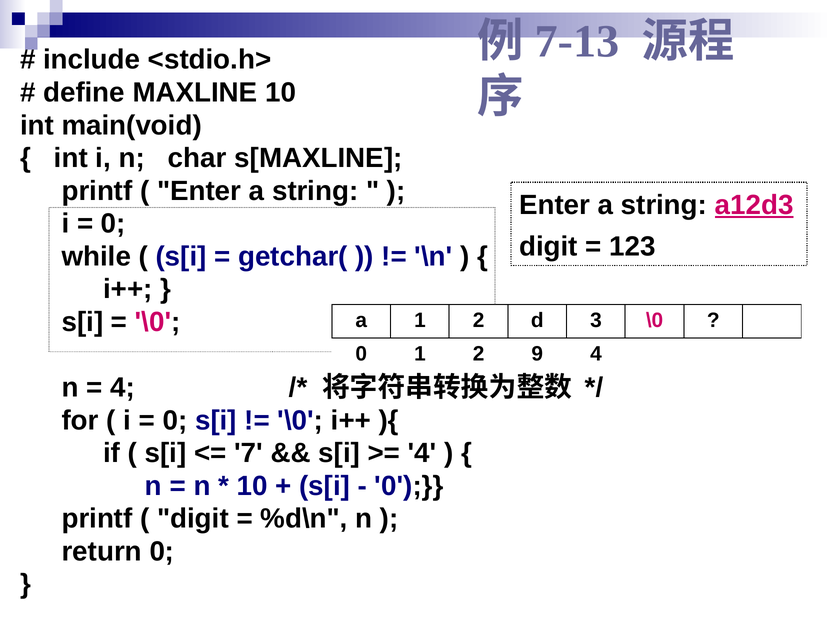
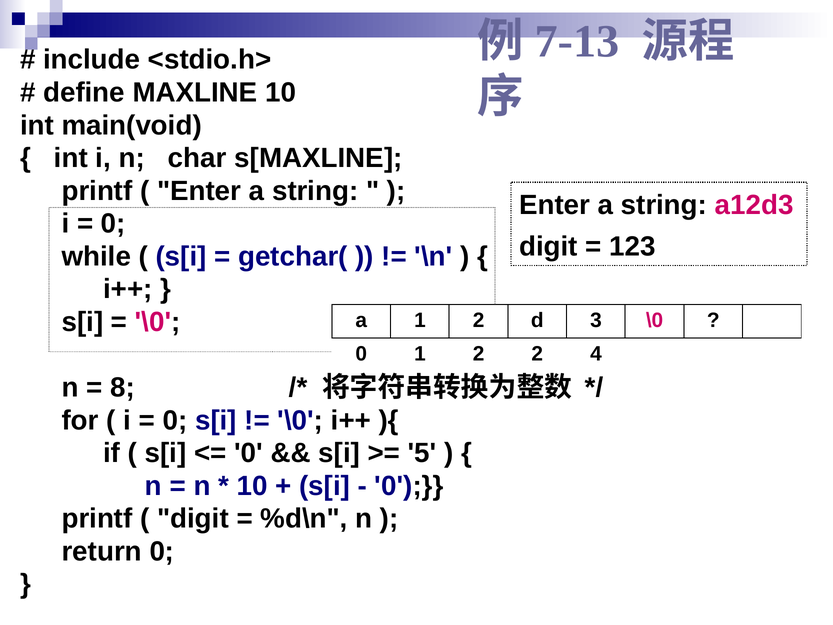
a12d3 underline: present -> none
2 9: 9 -> 2
4 at (123, 387): 4 -> 8
7 at (249, 453): 7 -> 0
4 at (422, 453): 4 -> 5
